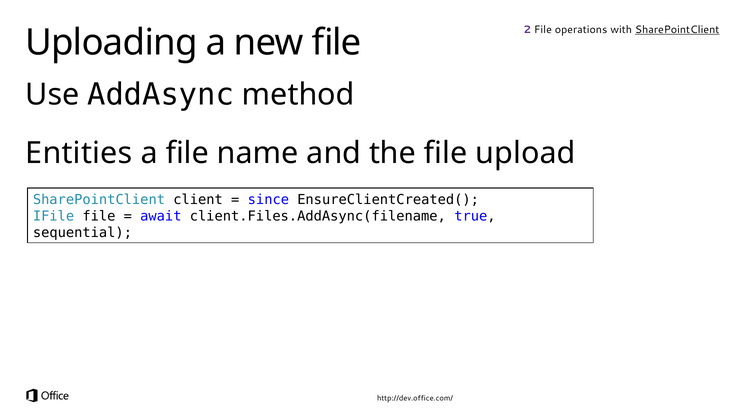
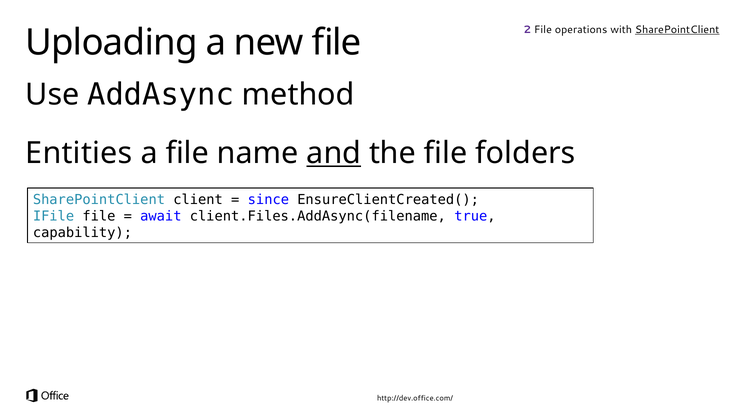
and underline: none -> present
upload: upload -> folders
sequential: sequential -> capability
